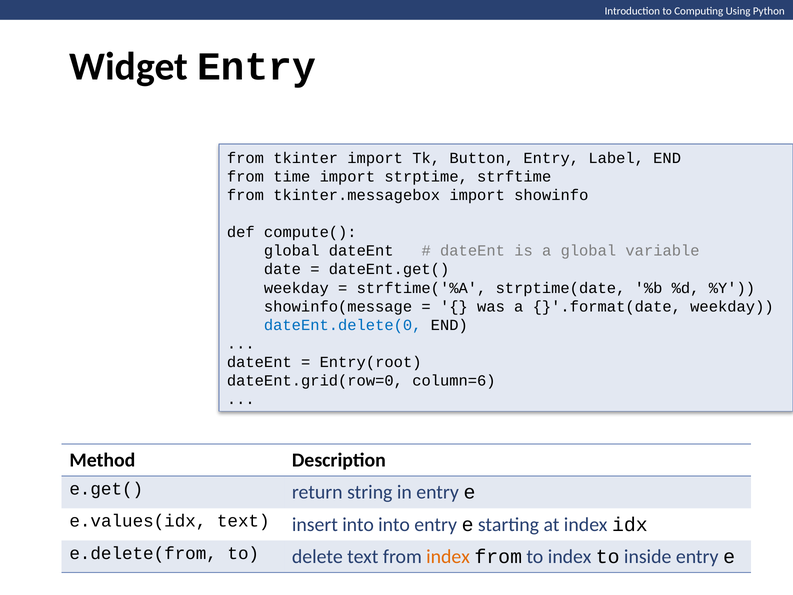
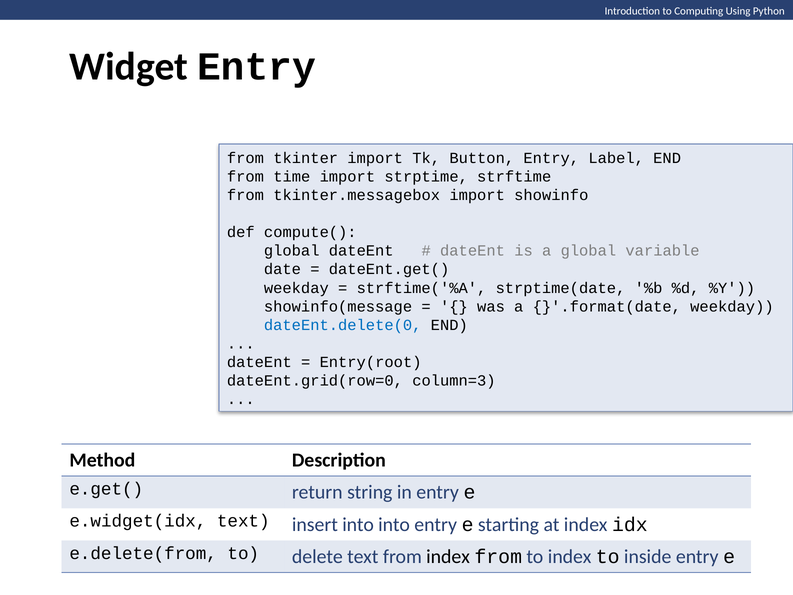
column=6: column=6 -> column=3
e.values(idx: e.values(idx -> e.widget(idx
index at (448, 557) colour: orange -> black
